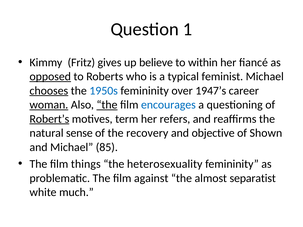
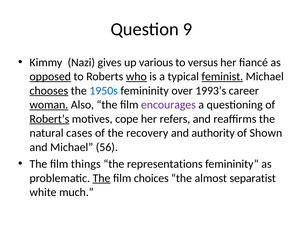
1: 1 -> 9
Fritz: Fritz -> Nazi
believe: believe -> various
within: within -> versus
who underline: none -> present
feminist underline: none -> present
1947’s: 1947’s -> 1993’s
the at (107, 105) underline: present -> none
encourages colour: blue -> purple
term: term -> cope
sense: sense -> cases
objective: objective -> authority
85: 85 -> 56
heterosexuality: heterosexuality -> representations
The at (101, 178) underline: none -> present
against: against -> choices
